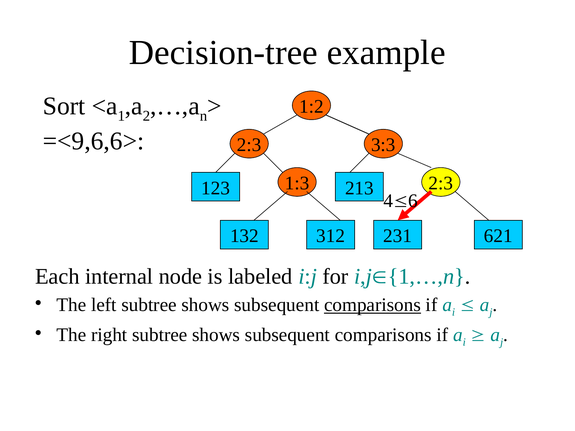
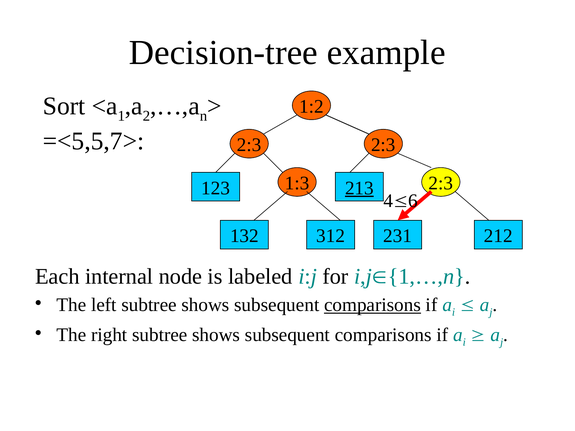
=<9,6,6>: =<9,6,6> -> =<5,5,7>
3:3 at (383, 145): 3:3 -> 2:3
213 underline: none -> present
621: 621 -> 212
